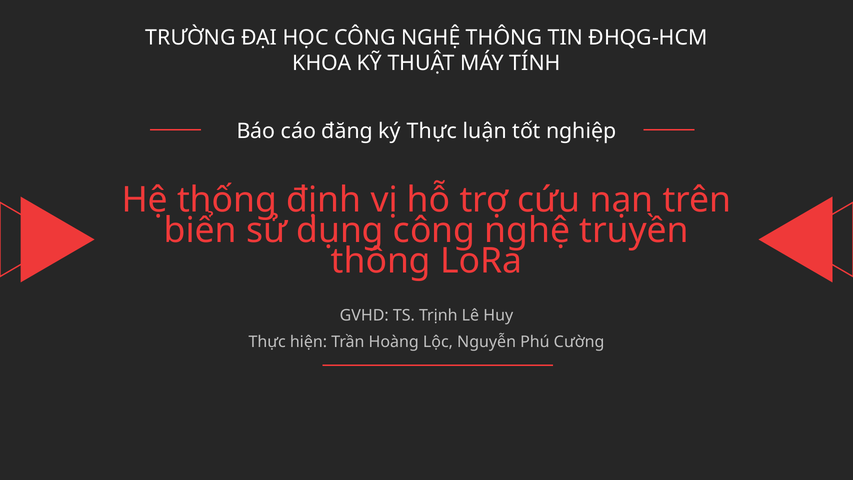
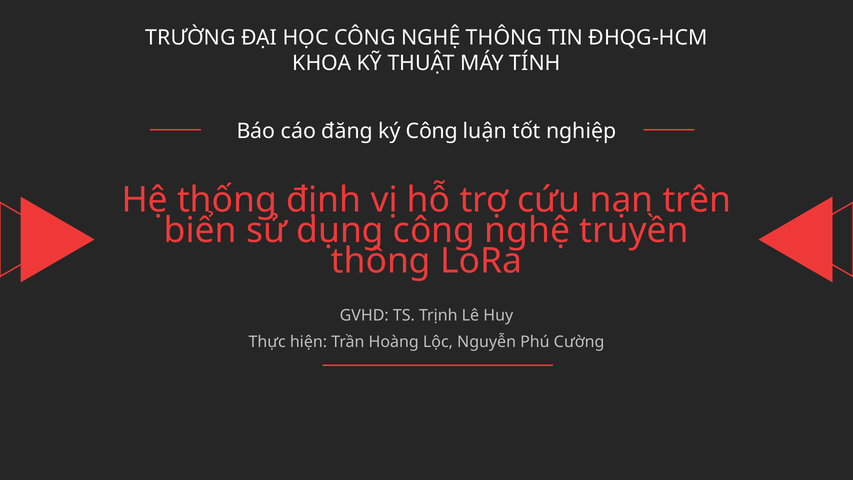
ký Thực: Thực -> Công
